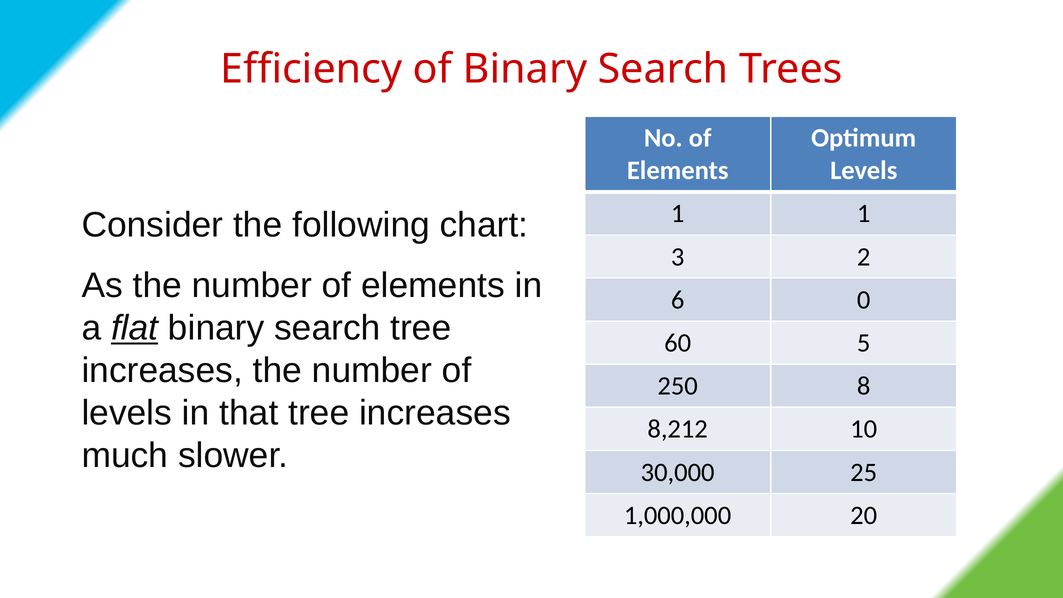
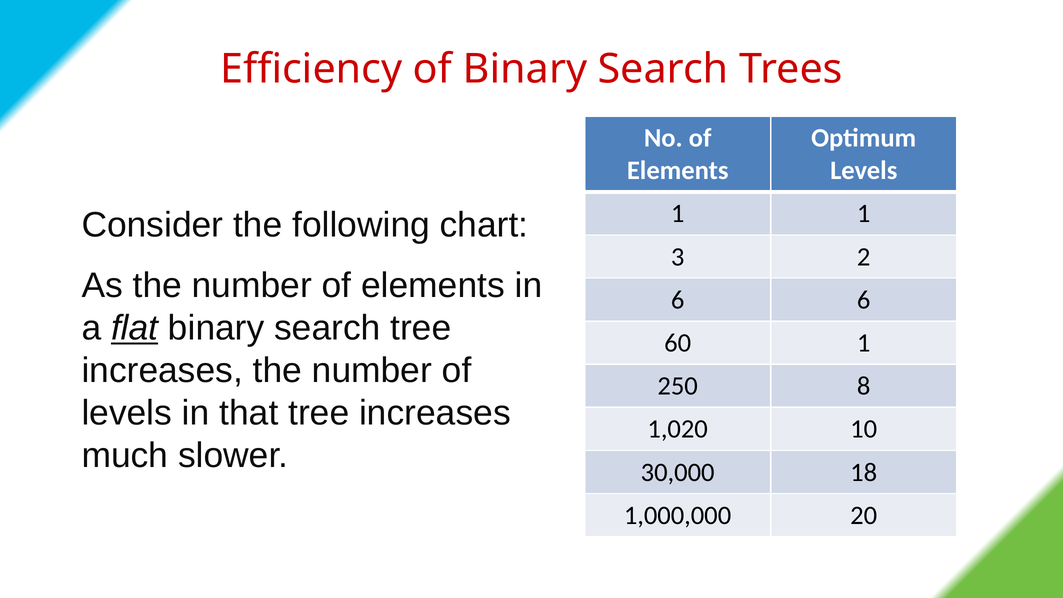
6 0: 0 -> 6
60 5: 5 -> 1
8,212: 8,212 -> 1,020
25: 25 -> 18
